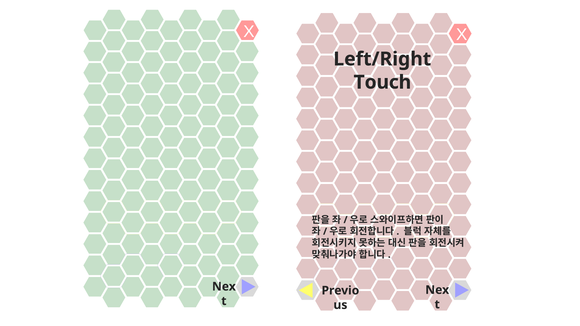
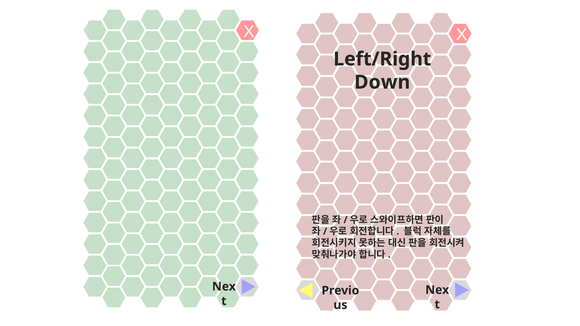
Touch: Touch -> Down
